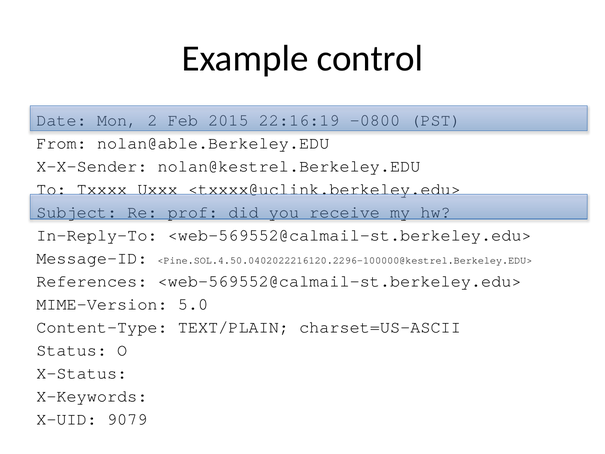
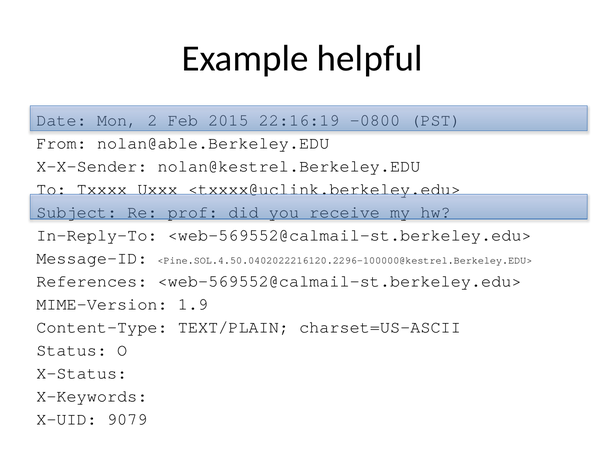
control: control -> helpful
5.0: 5.0 -> 1.9
